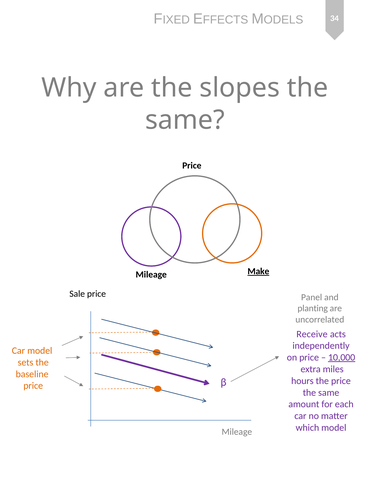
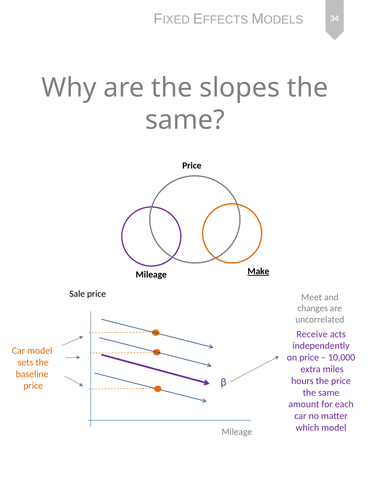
Panel: Panel -> Meet
planting: planting -> changes
10,000 underline: present -> none
